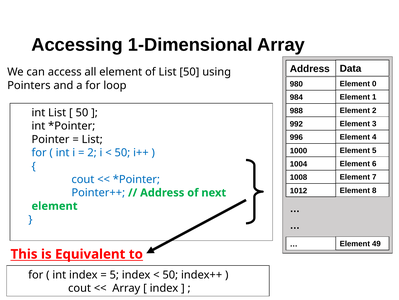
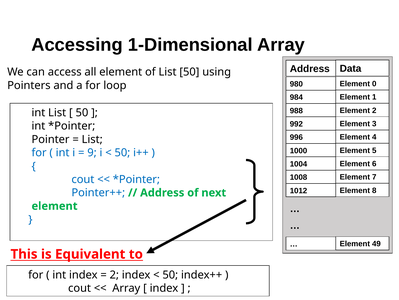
2 at (92, 152): 2 -> 9
5 at (114, 274): 5 -> 2
